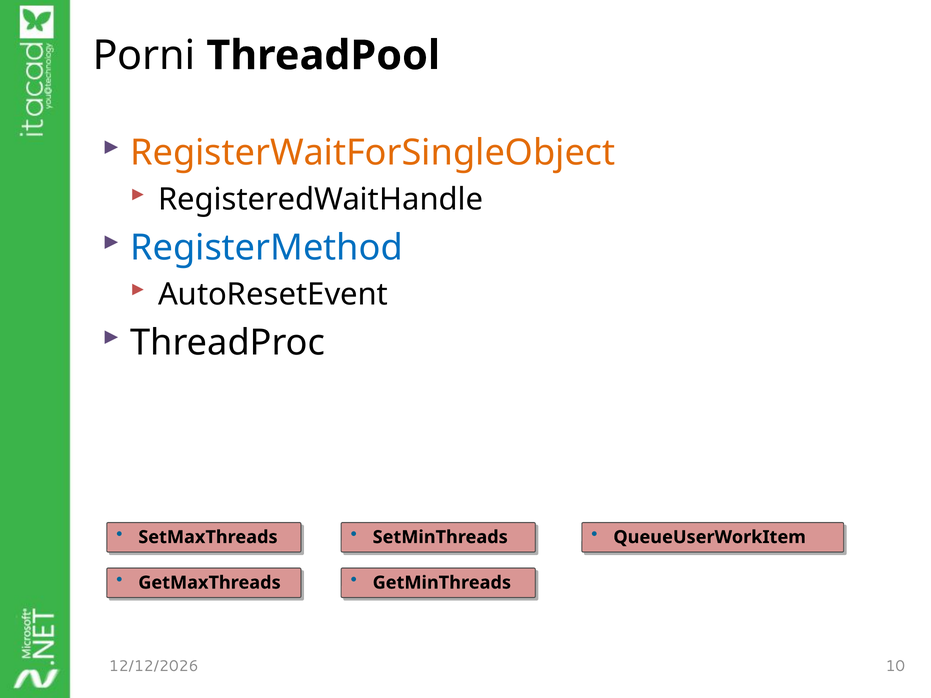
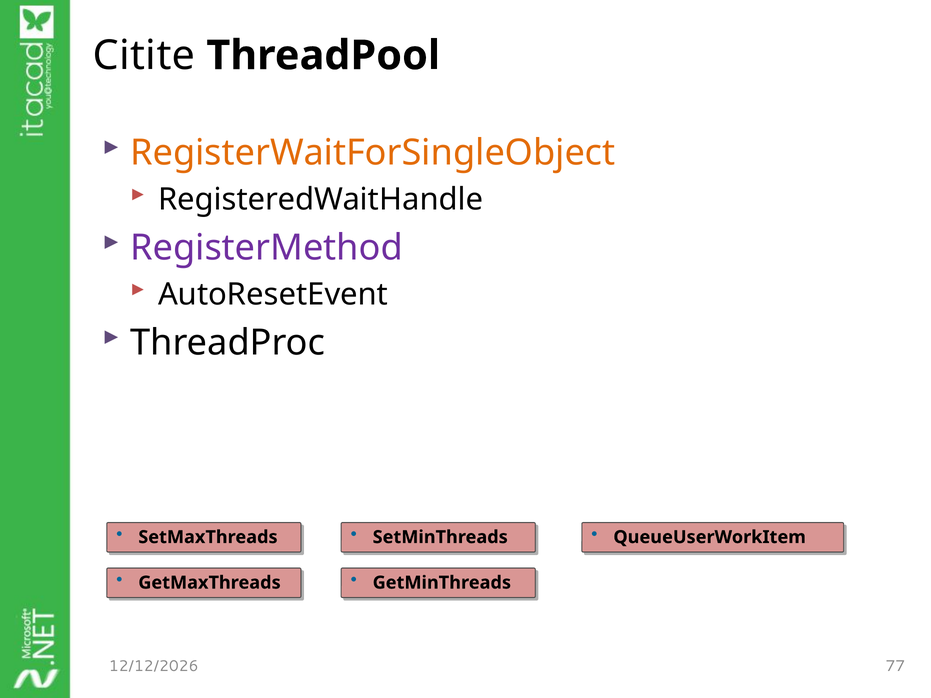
Porni: Porni -> Citite
RegisterMethod colour: blue -> purple
10: 10 -> 77
